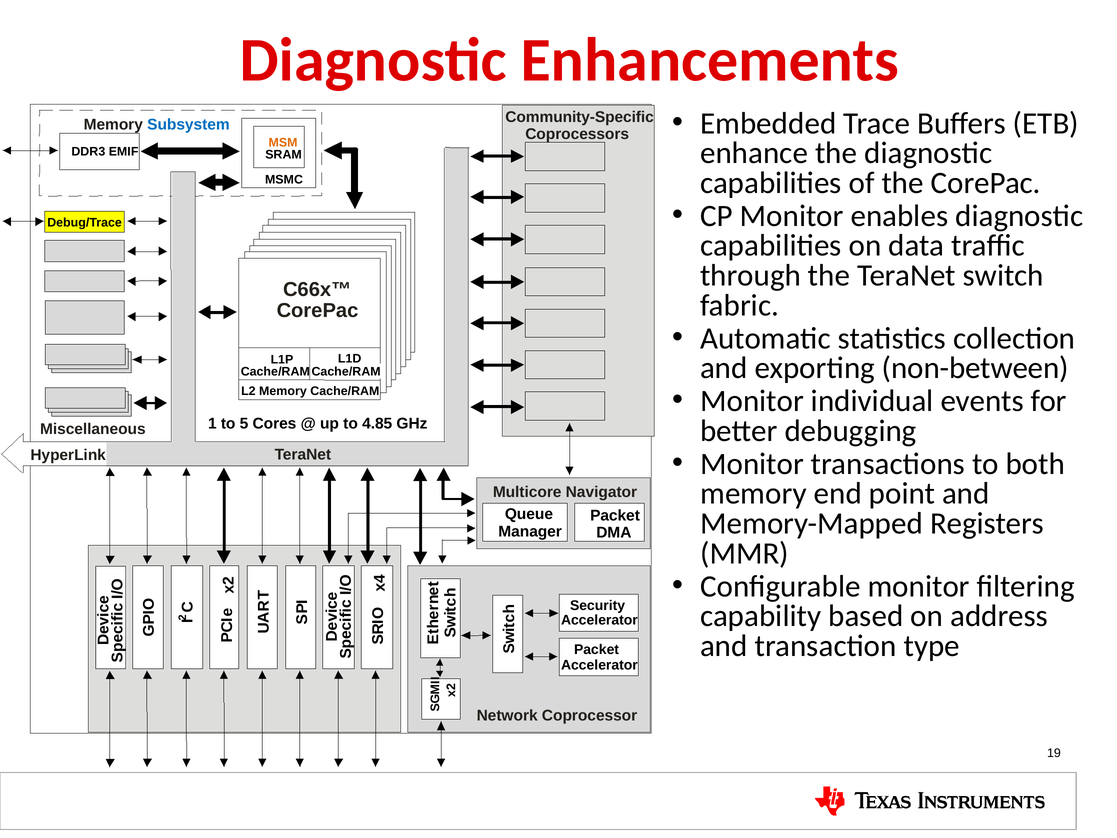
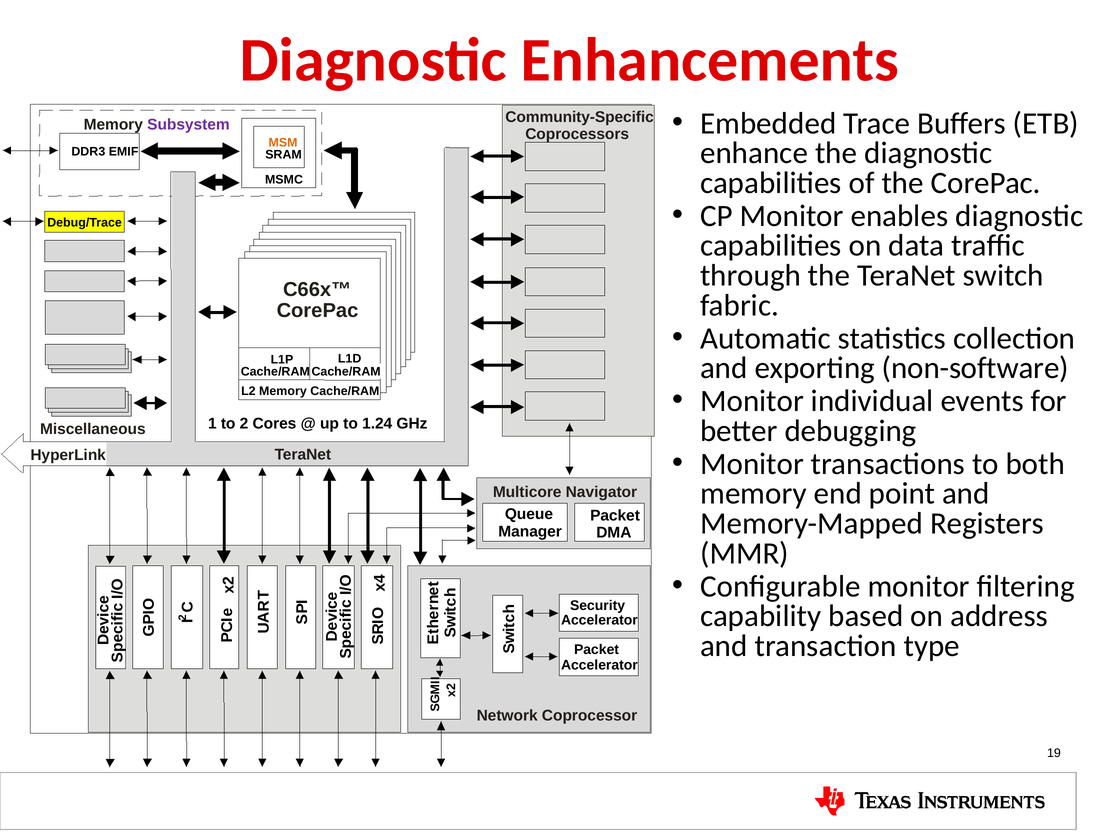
Subsystem colour: blue -> purple
non-between: non-between -> non-software
to 5: 5 -> 2
4.85: 4.85 -> 1.24
